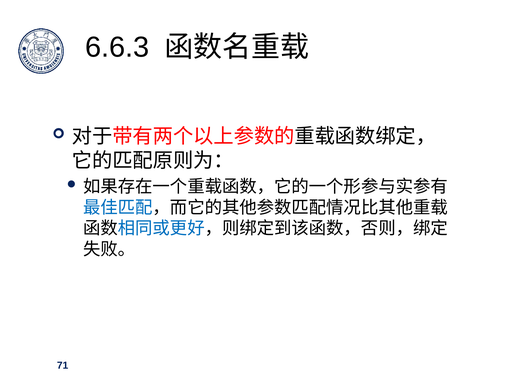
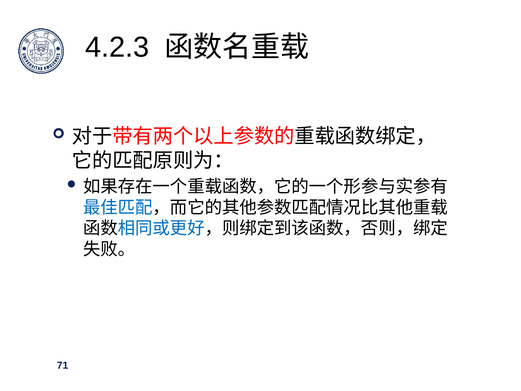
6.6.3: 6.6.3 -> 4.2.3
